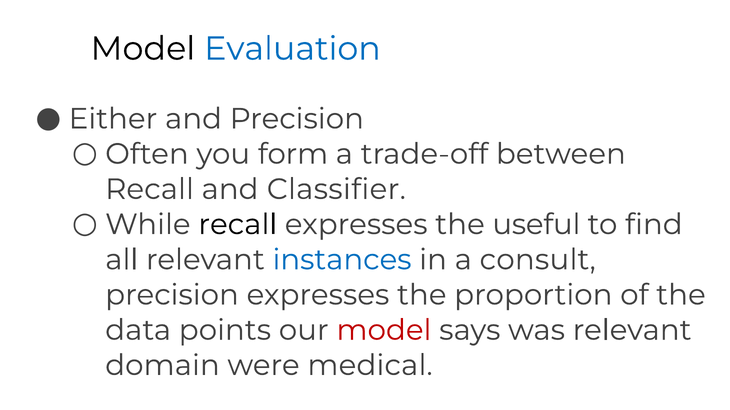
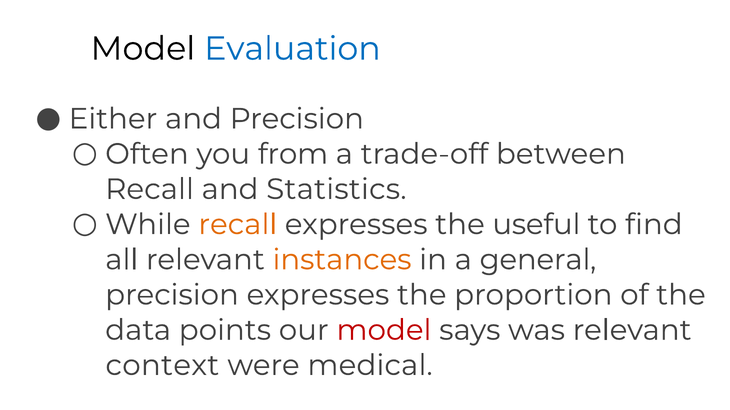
form: form -> from
Classifier: Classifier -> Statistics
recall at (238, 225) colour: black -> orange
instances colour: blue -> orange
consult: consult -> general
domain: domain -> context
